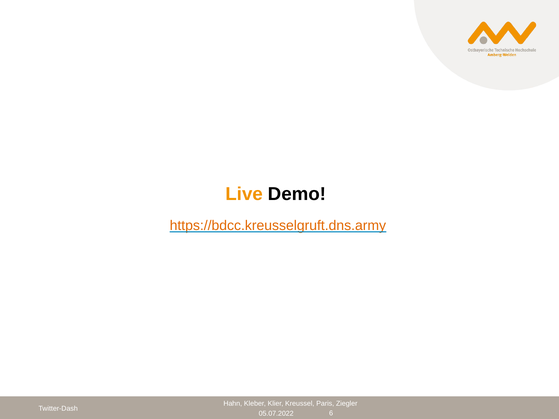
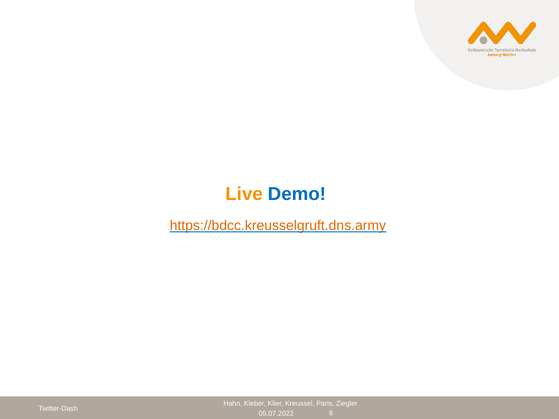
Demo colour: black -> blue
